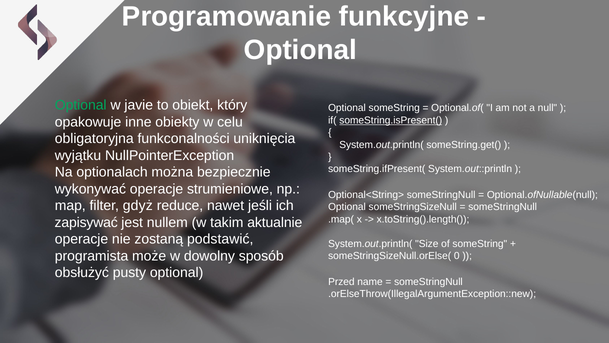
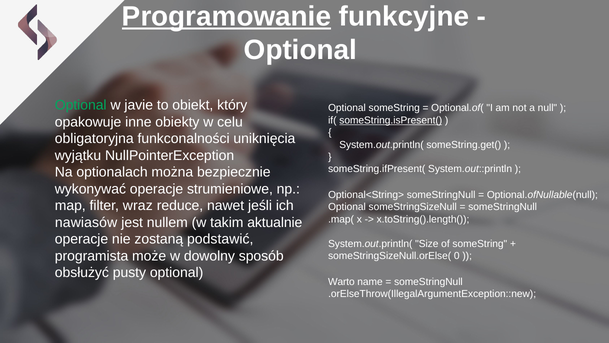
Programowanie underline: none -> present
gdyż: gdyż -> wraz
zapisywać: zapisywać -> nawiasów
Przed: Przed -> Warto
